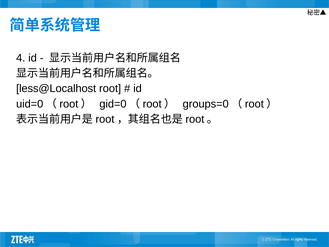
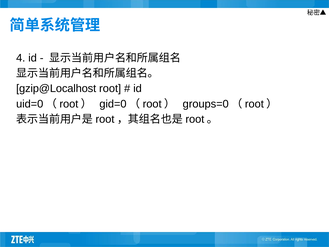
less@Localhost: less@Localhost -> gzip@Localhost
